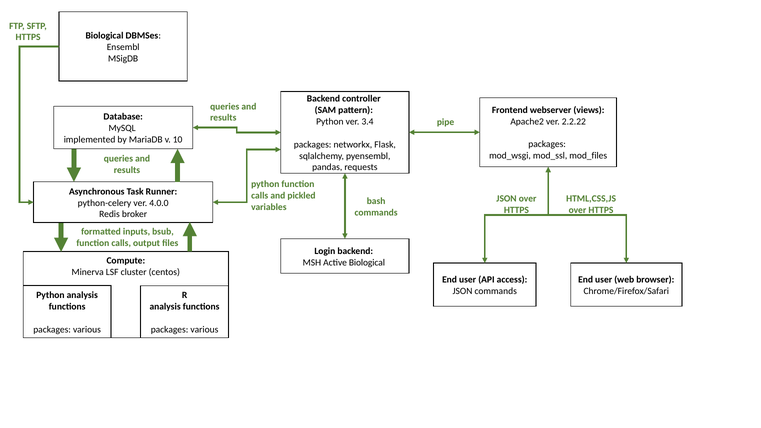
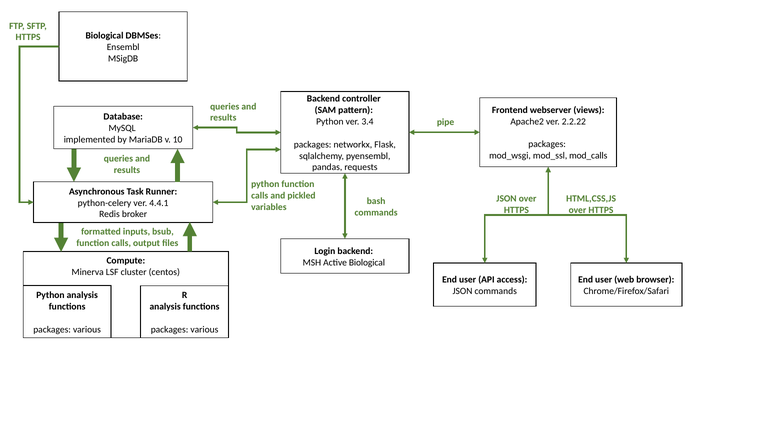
mod_files: mod_files -> mod_calls
4.0.0: 4.0.0 -> 4.4.1
